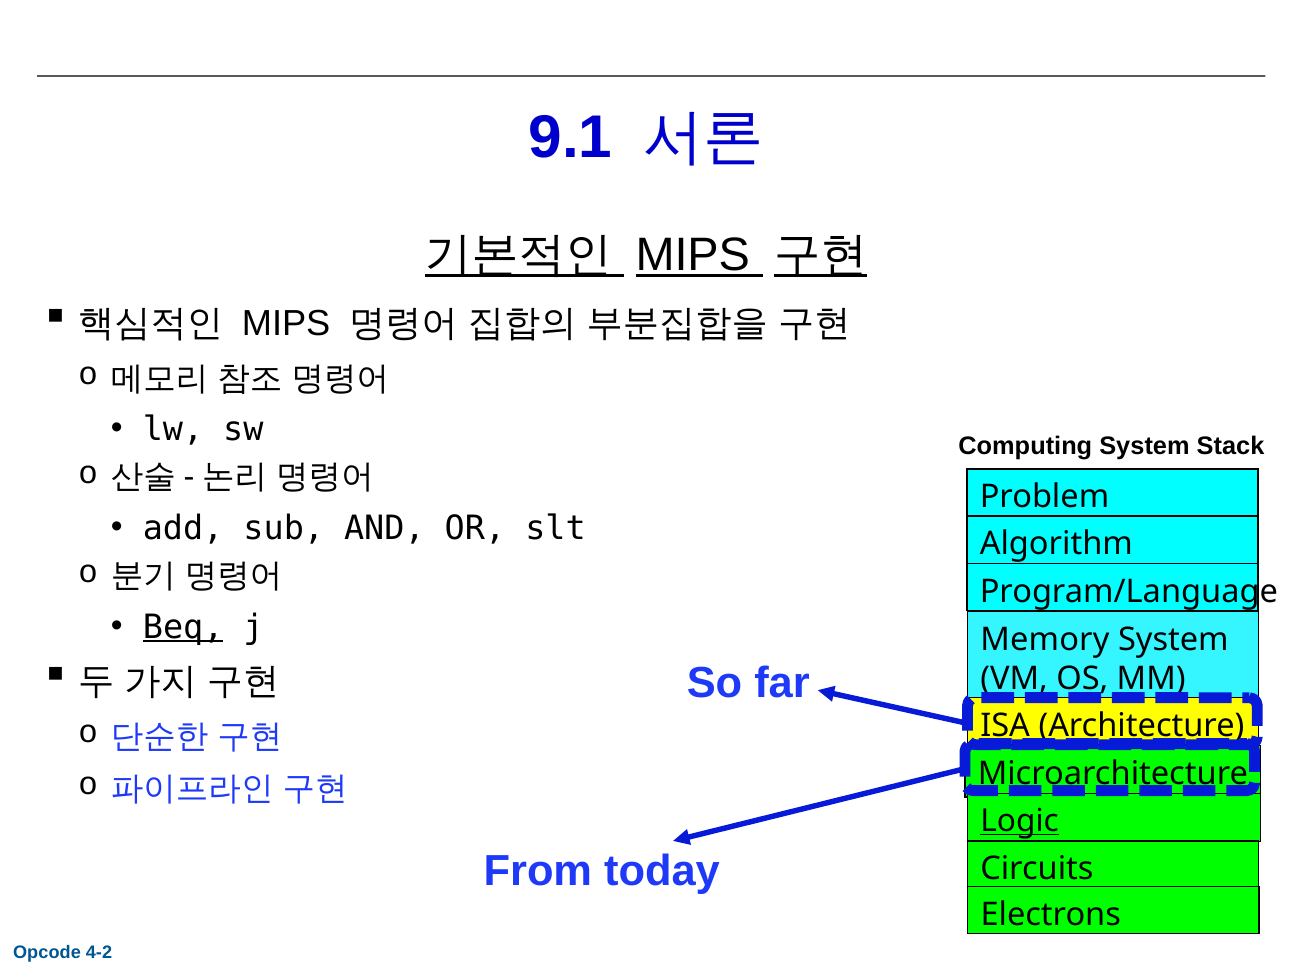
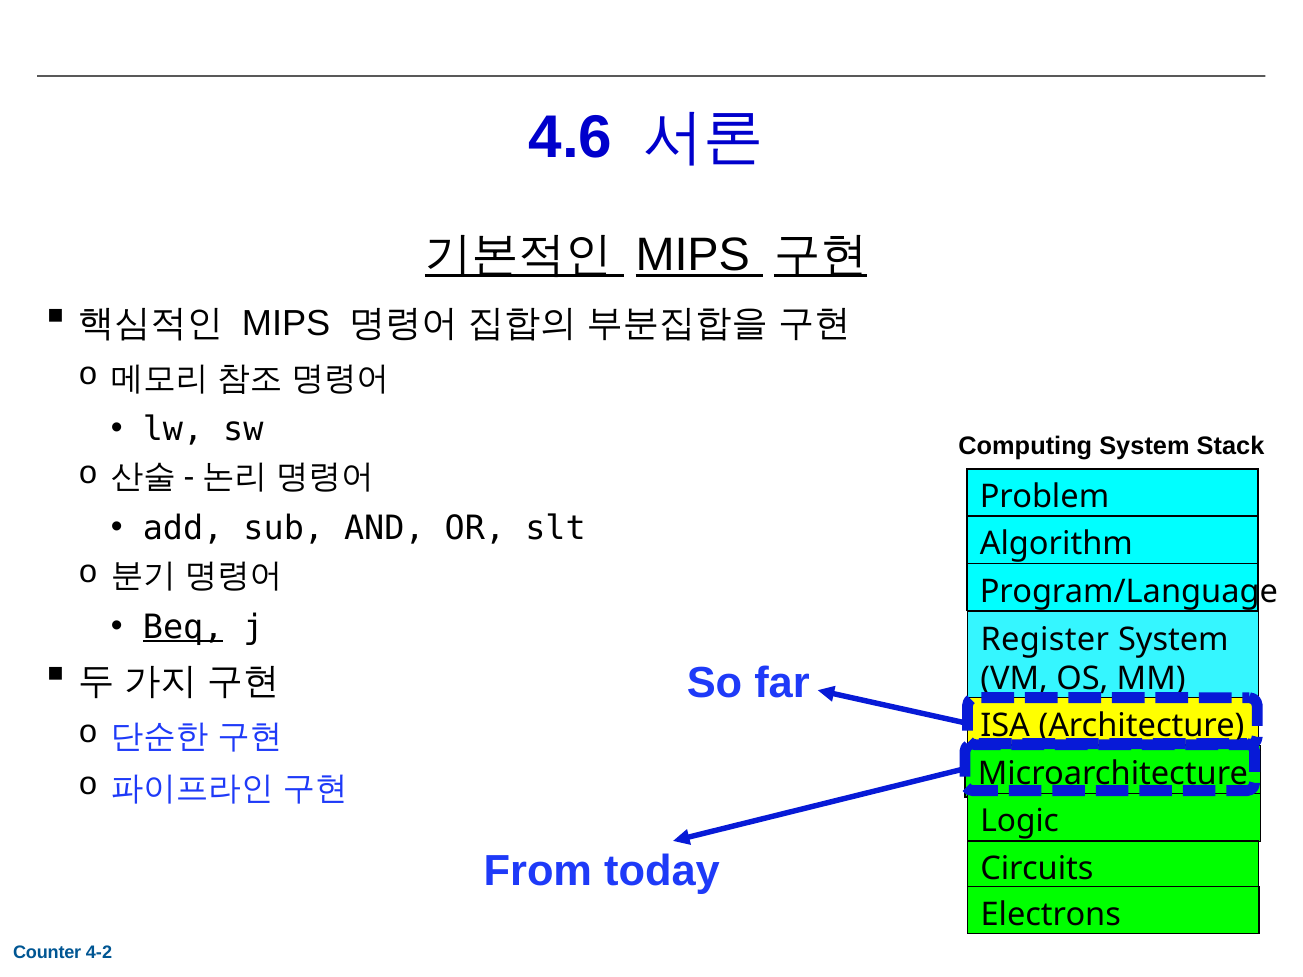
9.1: 9.1 -> 4.6
Memory: Memory -> Register
Logic underline: present -> none
Opcode: Opcode -> Counter
